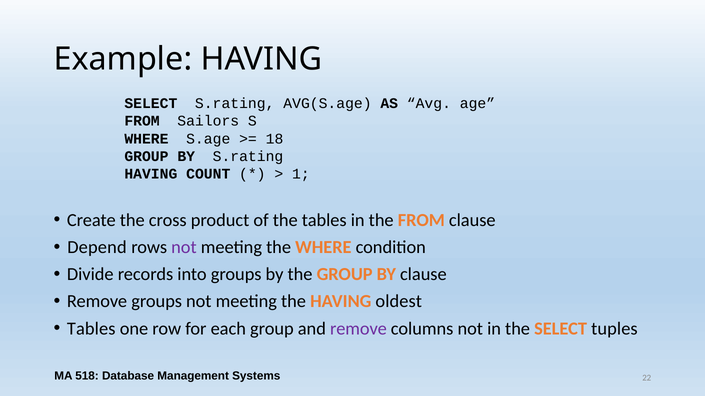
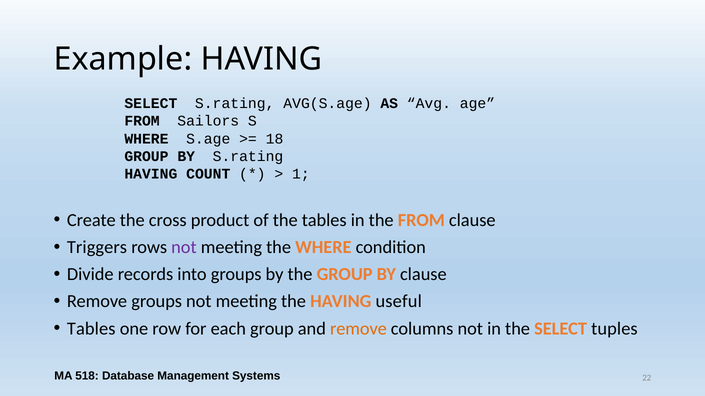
Depend: Depend -> Triggers
oldest: oldest -> useful
remove at (358, 329) colour: purple -> orange
